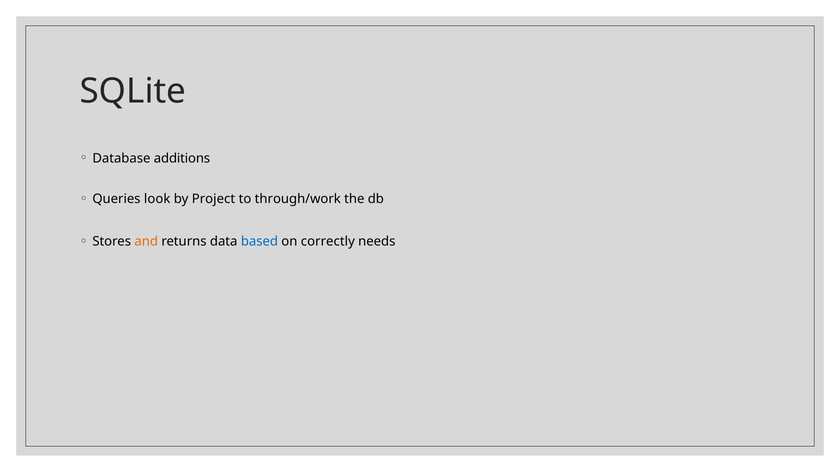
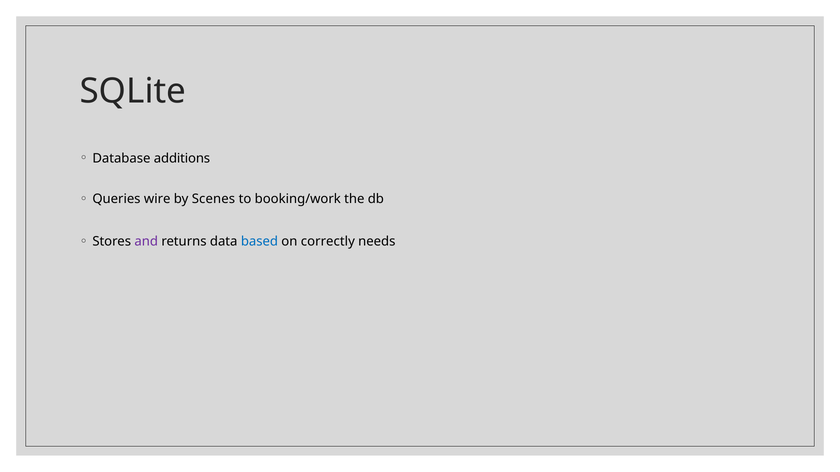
look: look -> wire
Project: Project -> Scenes
through/work: through/work -> booking/work
and colour: orange -> purple
